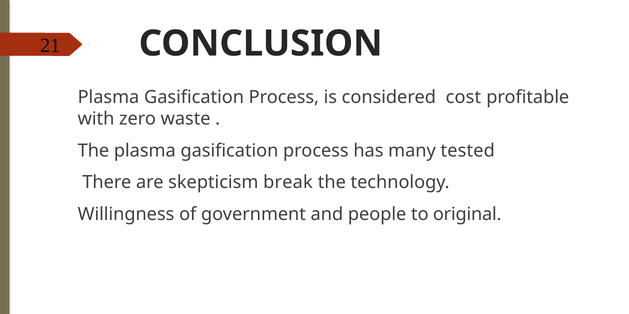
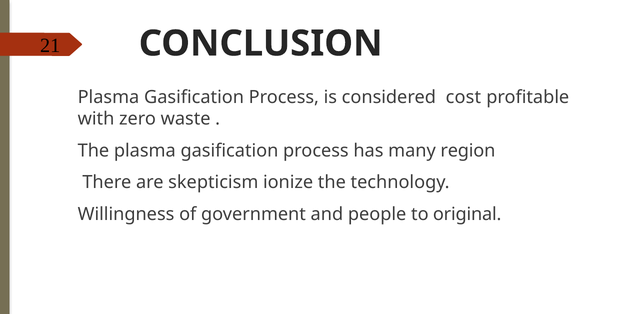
tested: tested -> region
break: break -> ionize
